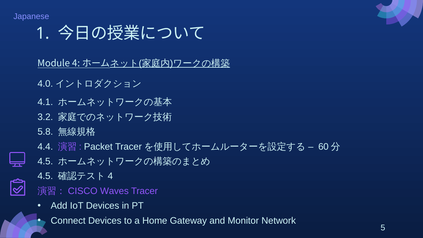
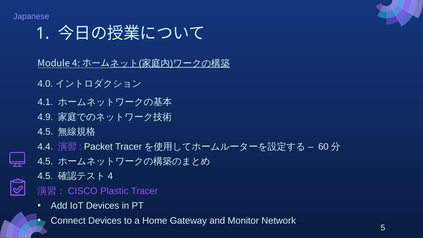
3.2: 3.2 -> 4.9
5.8 at (45, 132): 5.8 -> 4.5
Waves: Waves -> Plastic
